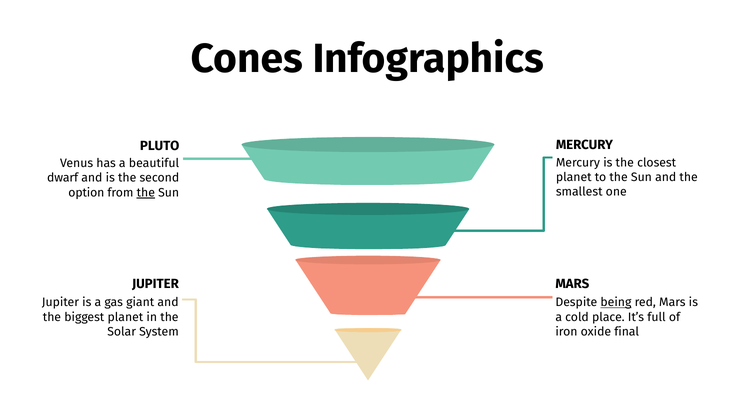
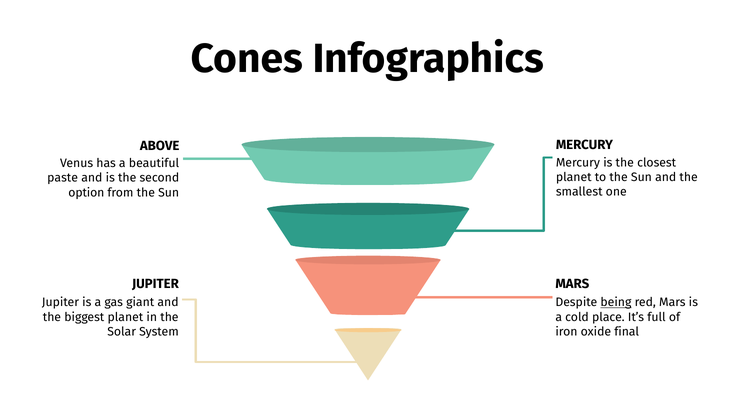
PLUTO: PLUTO -> ABOVE
dwarf: dwarf -> paste
the at (146, 193) underline: present -> none
